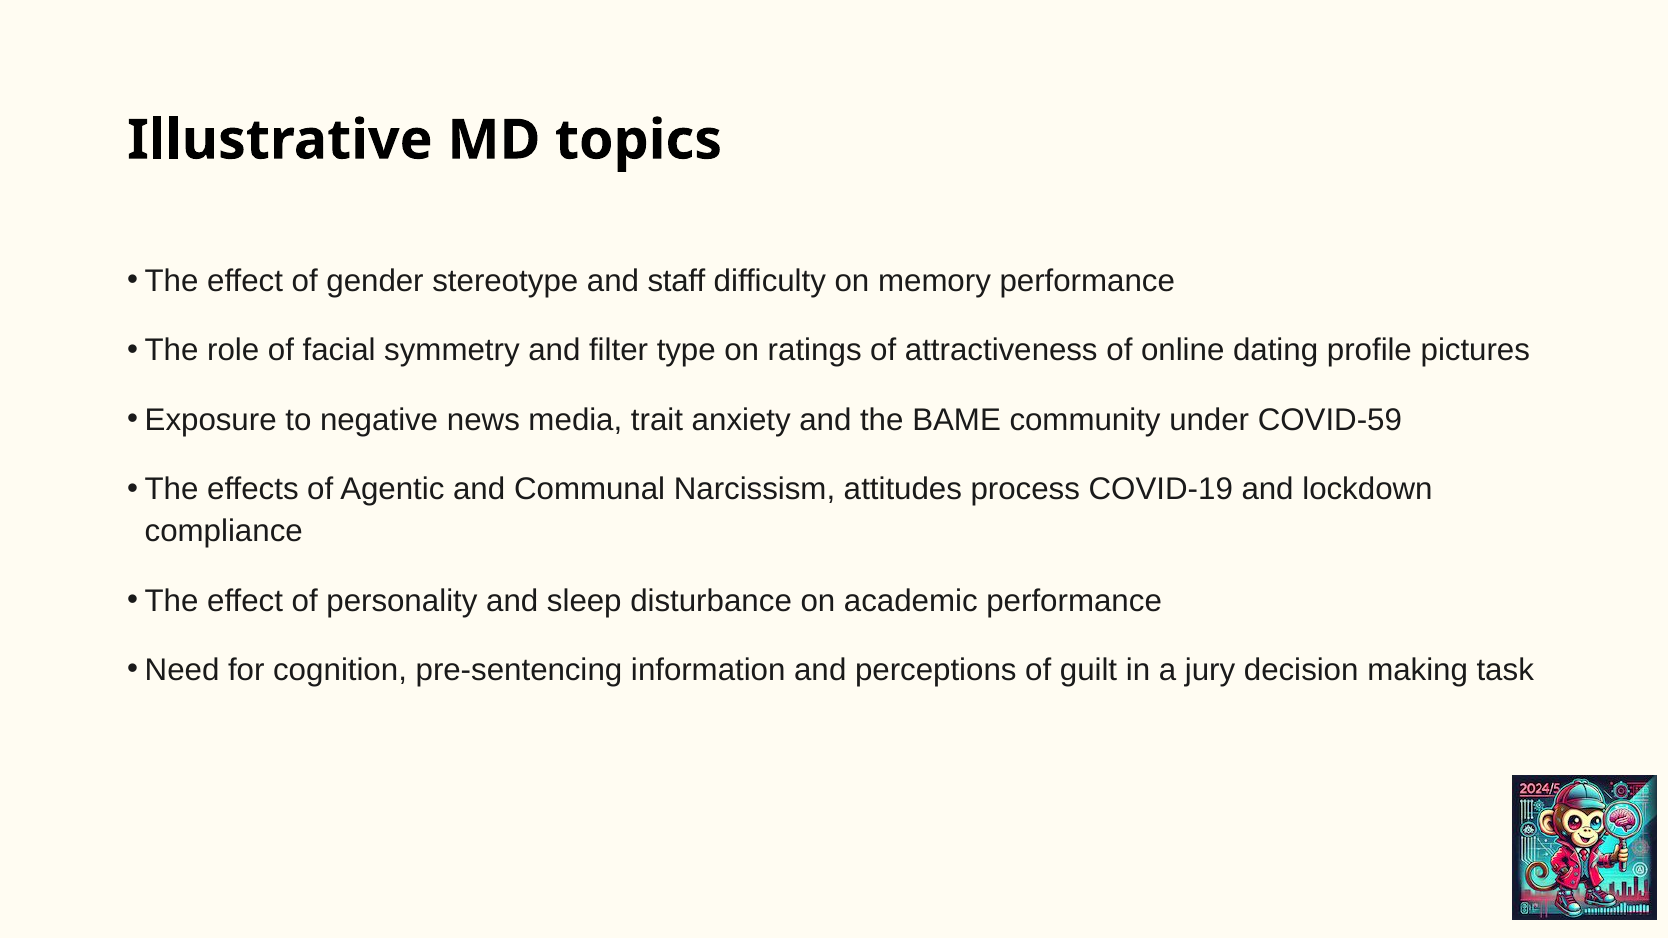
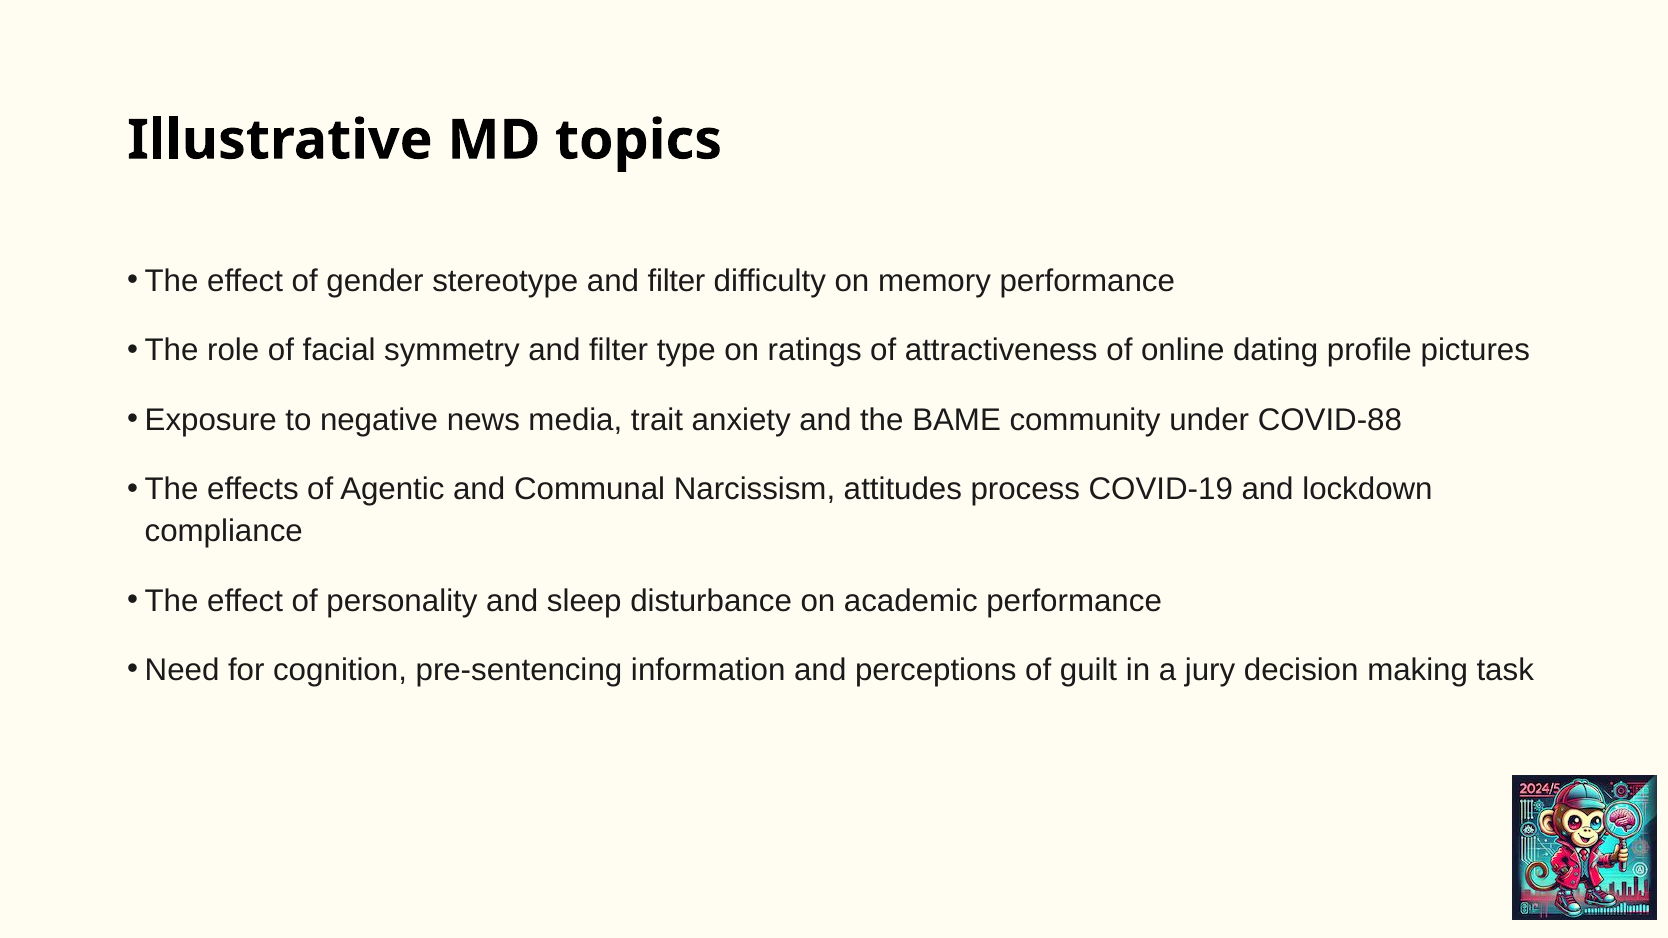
stereotype and staff: staff -> filter
COVID-59: COVID-59 -> COVID-88
